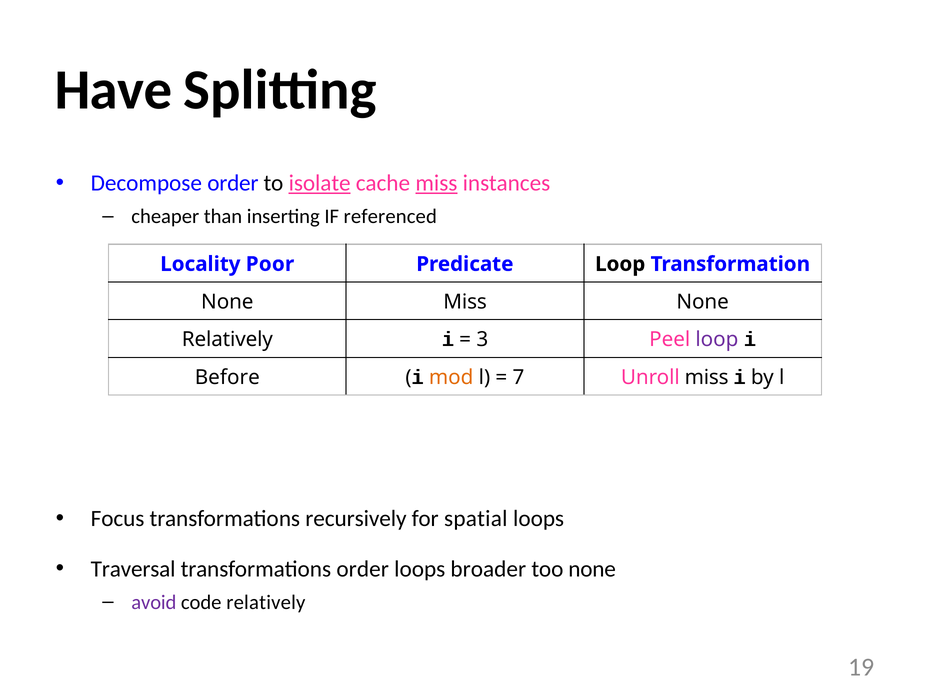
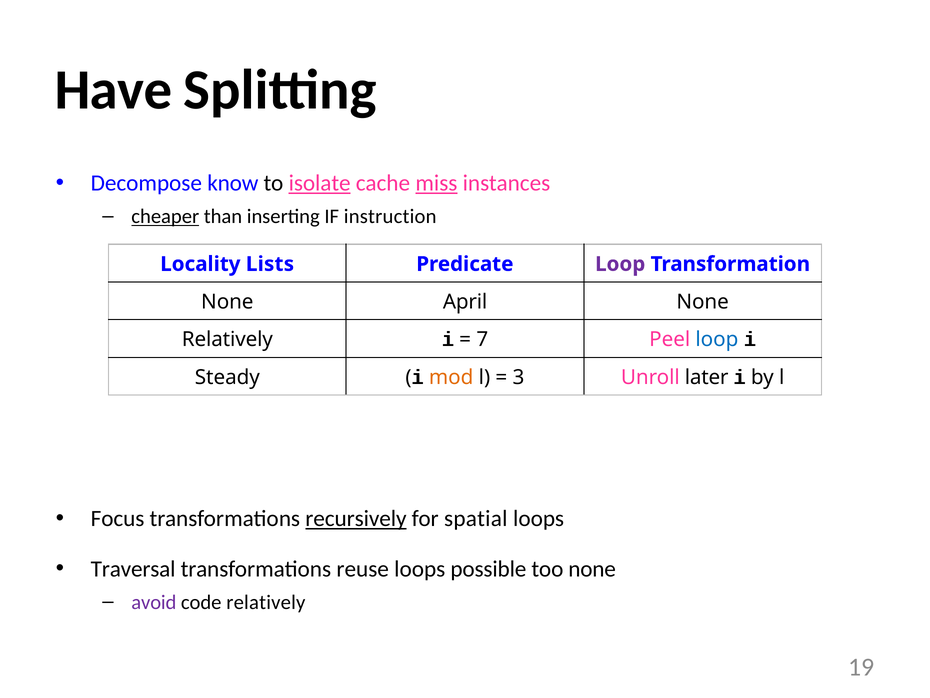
Decompose order: order -> know
cheaper underline: none -> present
referenced: referenced -> instruction
Poor: Poor -> Lists
Loop at (620, 264) colour: black -> purple
None Miss: Miss -> April
3: 3 -> 7
loop at (717, 339) colour: purple -> blue
Before: Before -> Steady
7: 7 -> 3
Unroll miss: miss -> later
recursively underline: none -> present
transformations order: order -> reuse
broader: broader -> possible
